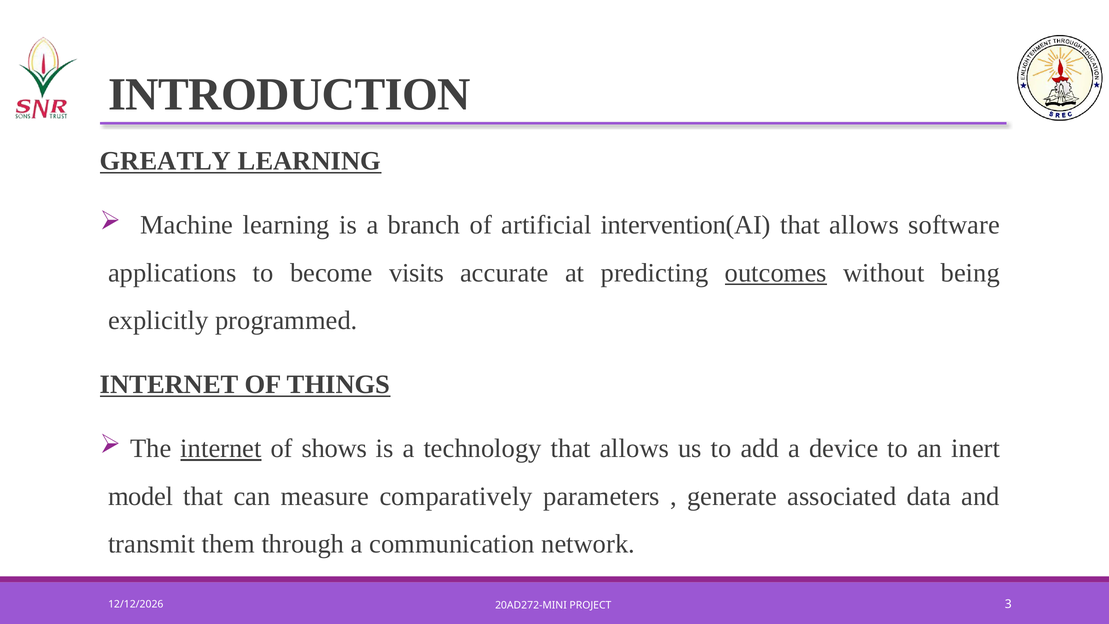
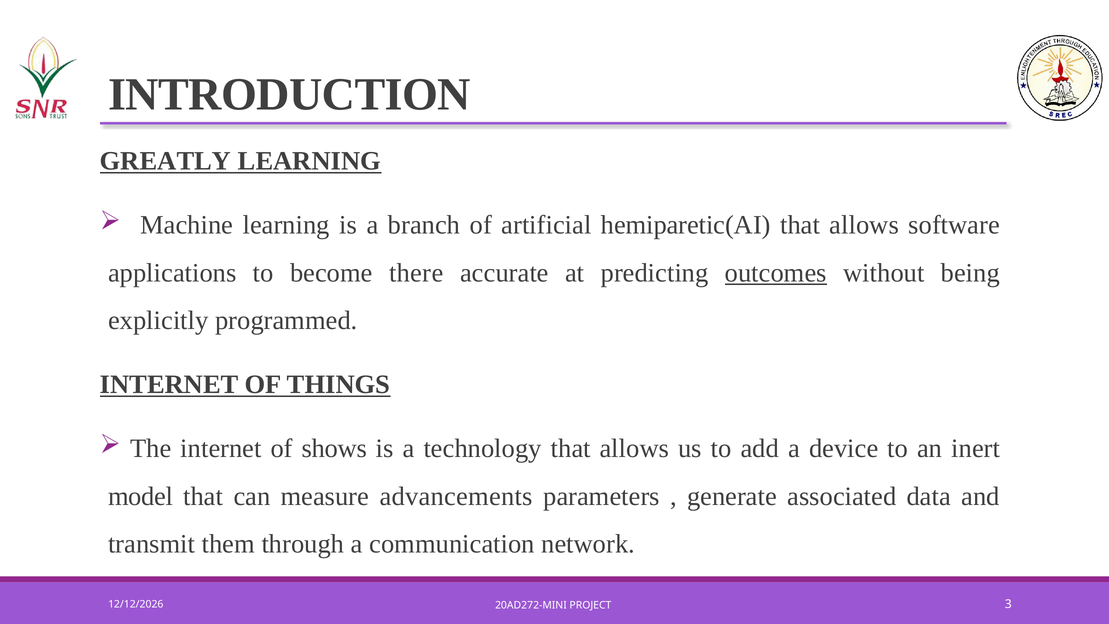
intervention(AI: intervention(AI -> hemiparetic(AI
visits: visits -> there
internet at (221, 448) underline: present -> none
comparatively: comparatively -> advancements
